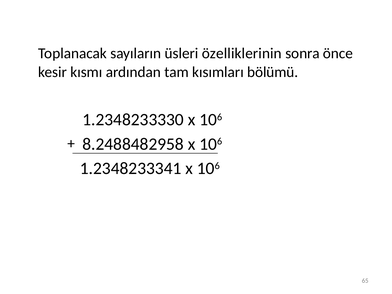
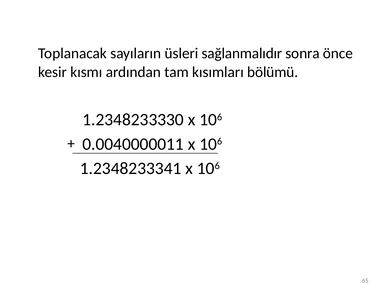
özelliklerinin: özelliklerinin -> sağlanmalıdır
8.2488482958: 8.2488482958 -> 0.0040000011
